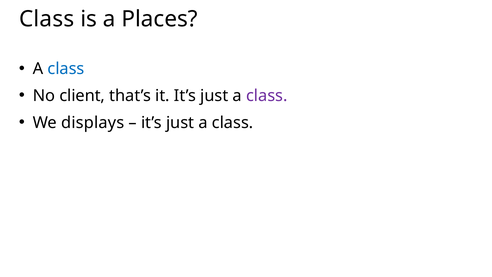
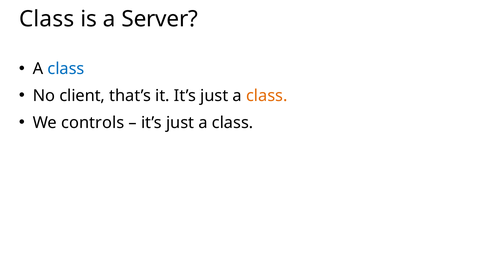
Places: Places -> Server
class at (267, 96) colour: purple -> orange
displays: displays -> controls
